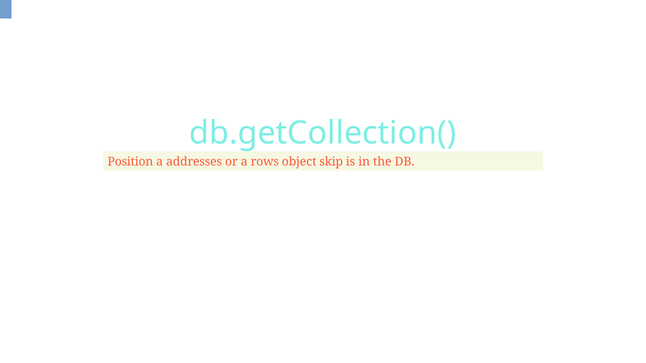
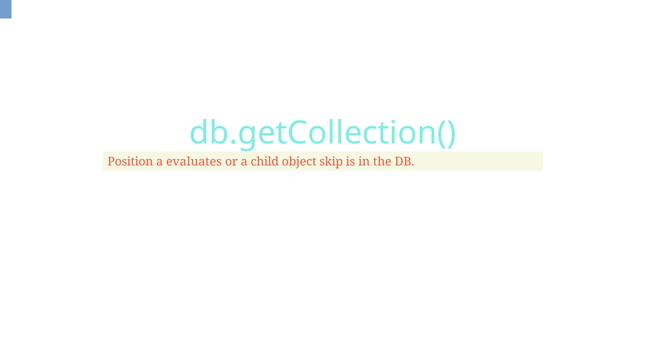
addresses: addresses -> evaluates
rows: rows -> child
